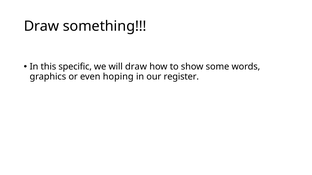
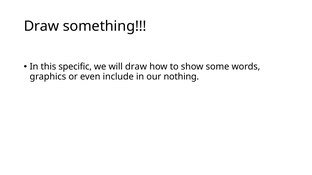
hoping: hoping -> include
register: register -> nothing
